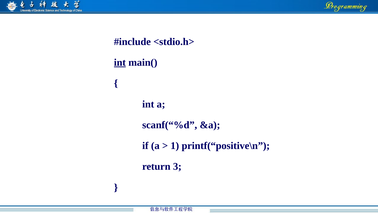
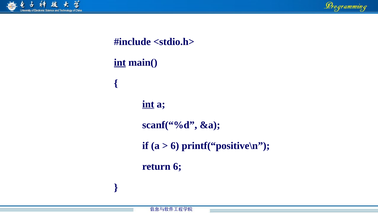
int at (148, 104) underline: none -> present
1 at (175, 146): 1 -> 6
return 3: 3 -> 6
